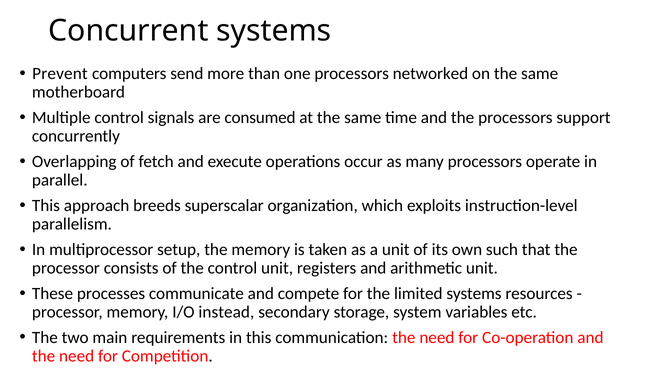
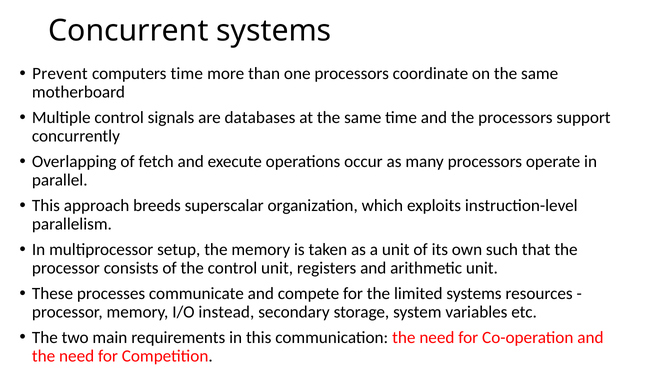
computers send: send -> time
networked: networked -> coordinate
consumed: consumed -> databases
